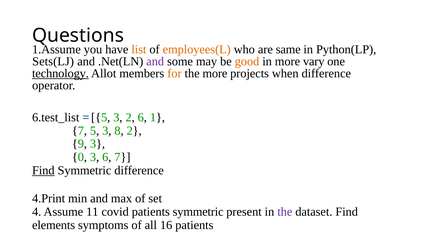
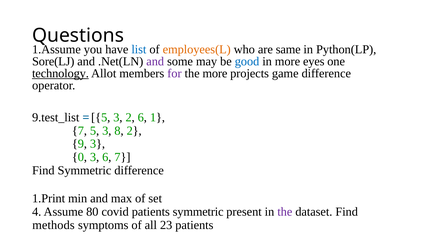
list colour: orange -> blue
Sets(LJ: Sets(LJ -> Sore(LJ
good colour: orange -> blue
vary: vary -> eyes
for colour: orange -> purple
when: when -> game
6.test_list: 6.test_list -> 9.test_list
Find at (43, 170) underline: present -> none
4.Print: 4.Print -> 1.Print
11: 11 -> 80
elements: elements -> methods
16: 16 -> 23
